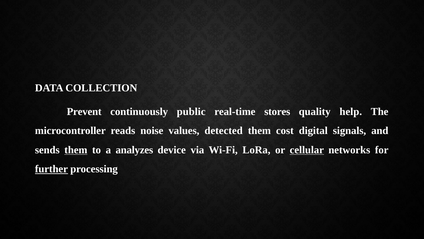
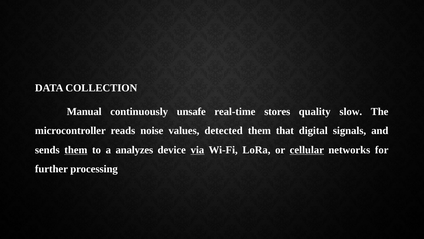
Prevent: Prevent -> Manual
public: public -> unsafe
help: help -> slow
cost: cost -> that
via underline: none -> present
further underline: present -> none
